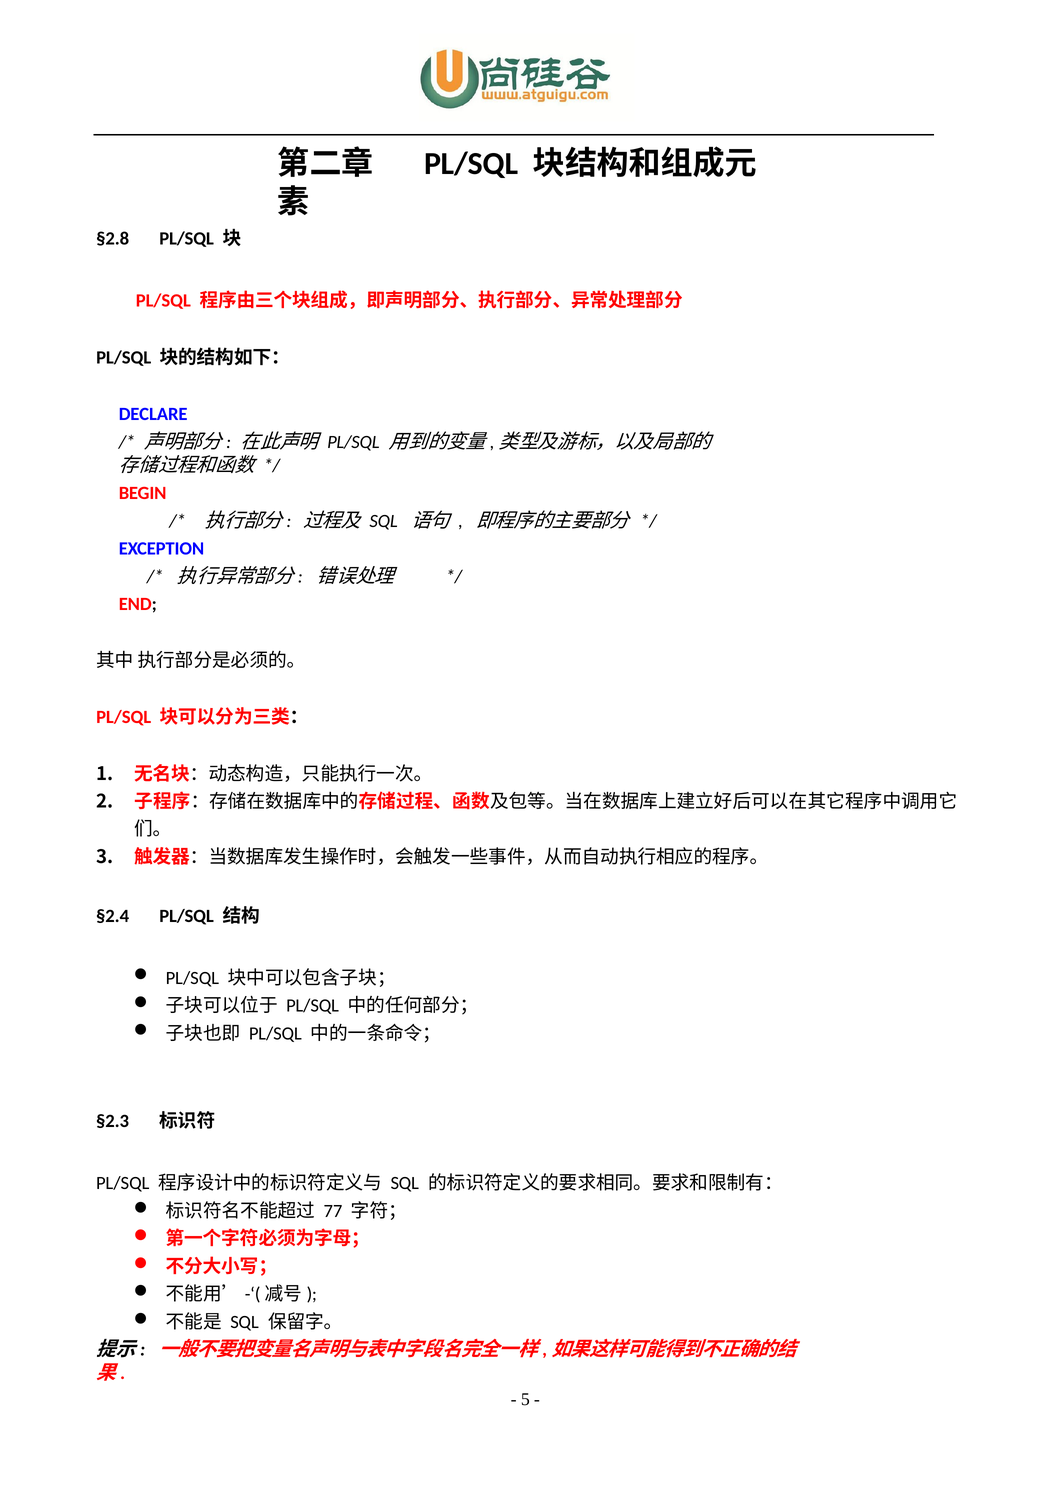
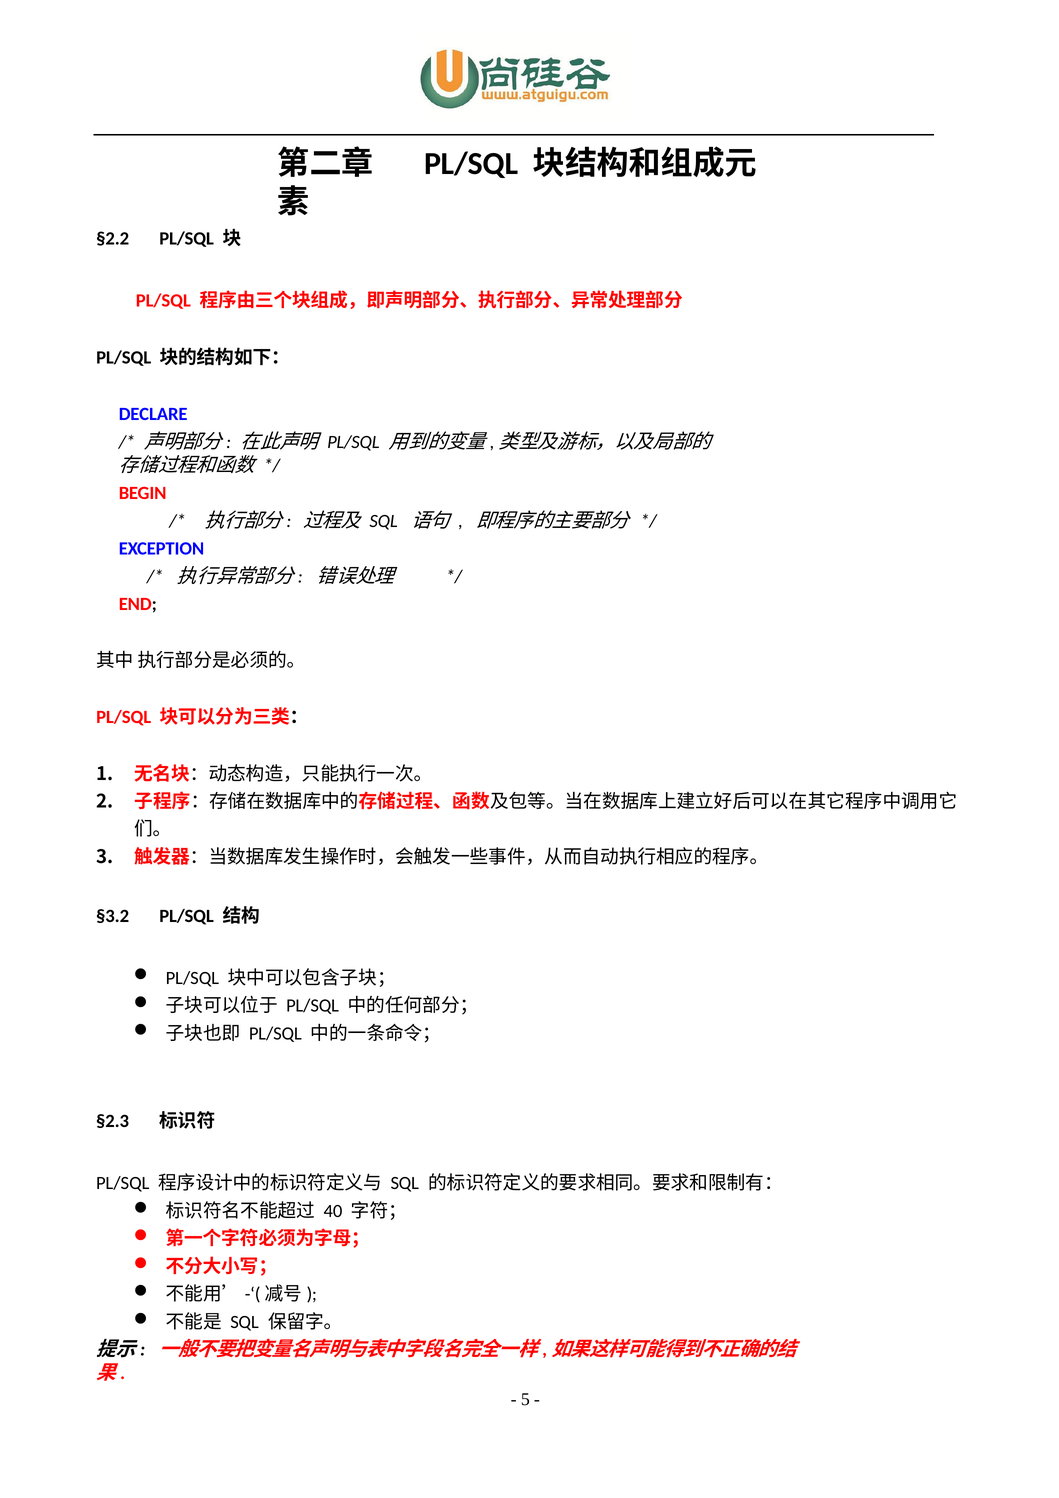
§2.8: §2.8 -> §2.2
§2.4: §2.4 -> §3.2
77: 77 -> 40
